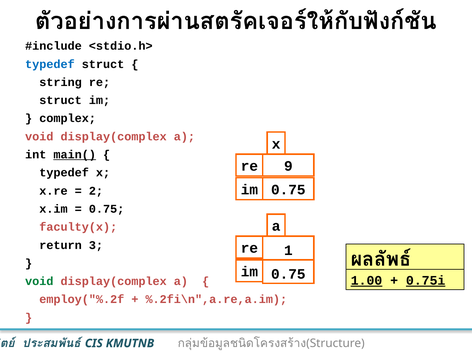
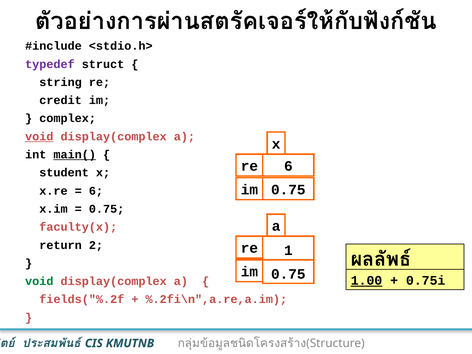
typedef at (50, 64) colour: blue -> purple
struct at (61, 100): struct -> credit
void at (39, 137) underline: none -> present
re 9: 9 -> 6
typedef at (64, 173): typedef -> student
2 at (96, 191): 2 -> 6
3: 3 -> 2
0.75i underline: present -> none
employ("%.2f: employ("%.2f -> fields("%.2f
